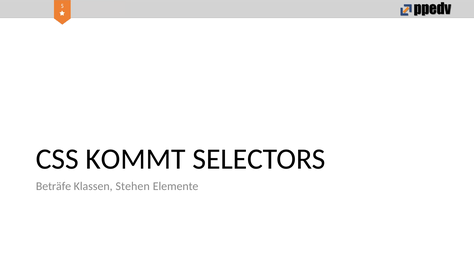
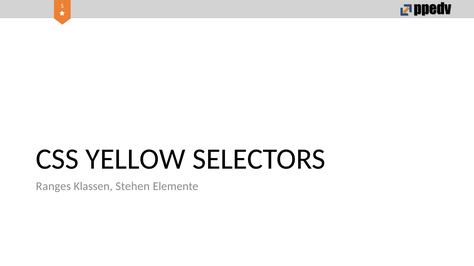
KOMMT: KOMMT -> YELLOW
Beträfe: Beträfe -> Ranges
